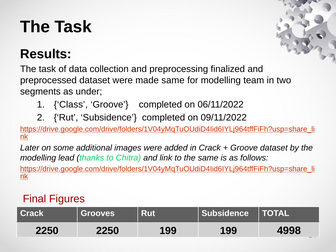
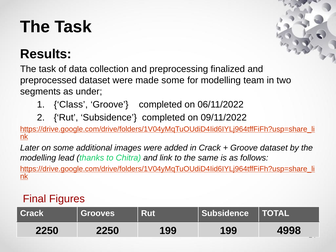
made same: same -> some
